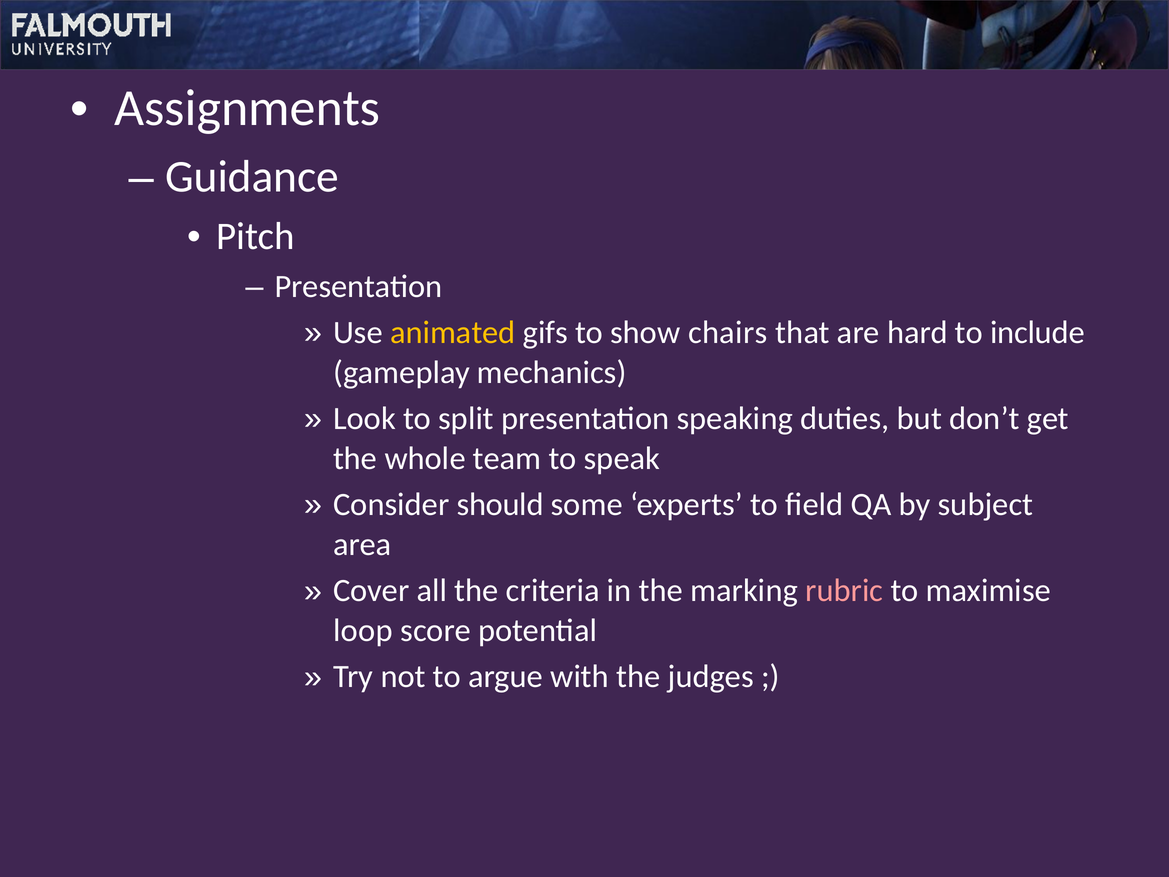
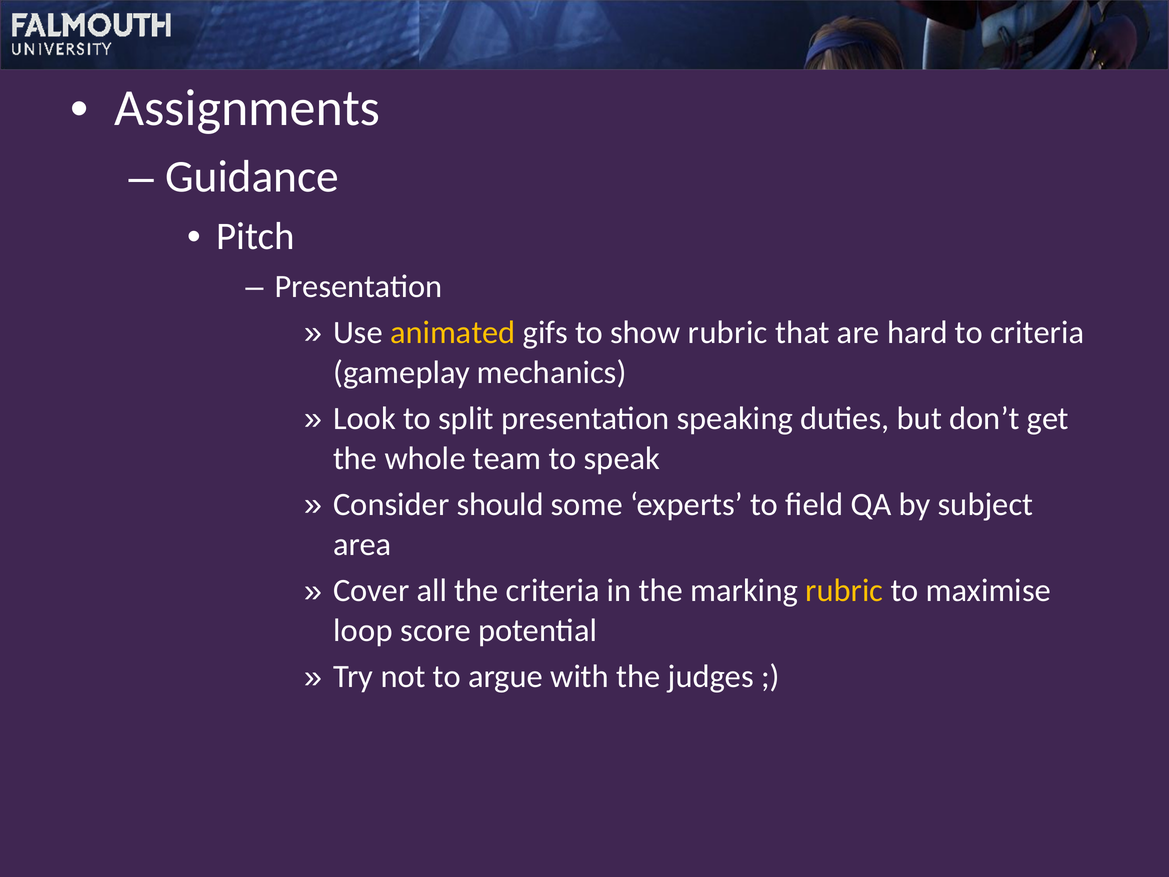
show chairs: chairs -> rubric
to include: include -> criteria
rubric at (844, 591) colour: pink -> yellow
